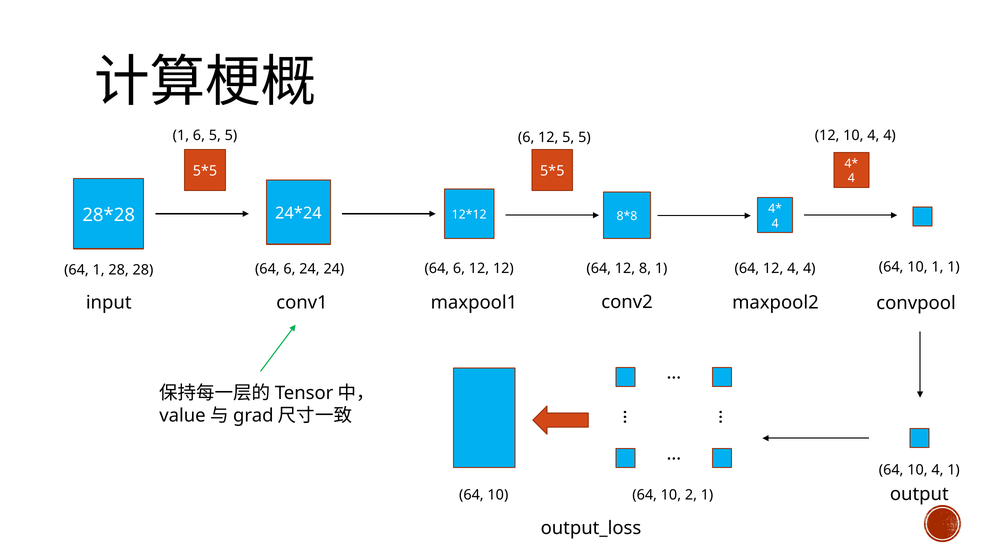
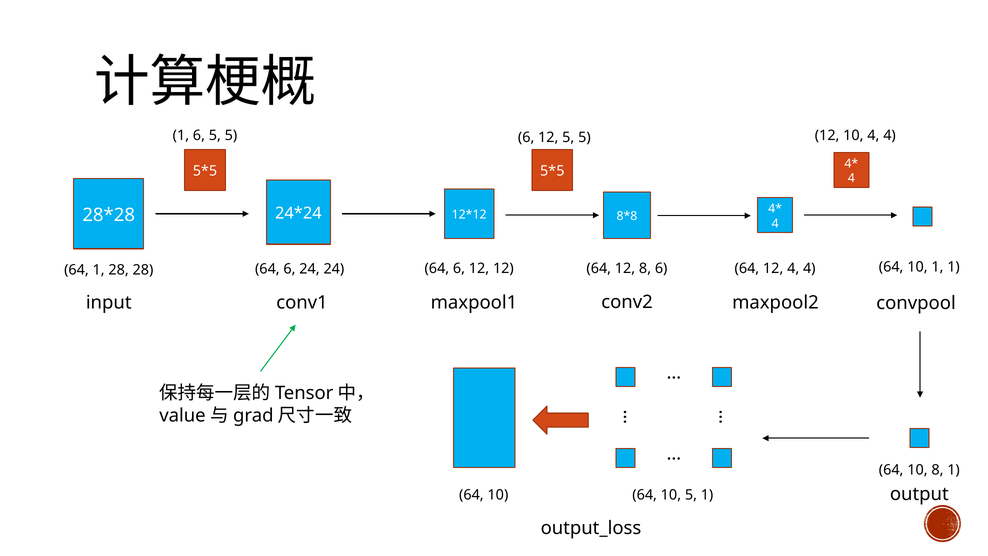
8 1: 1 -> 6
64 10 4: 4 -> 8
10 2: 2 -> 5
